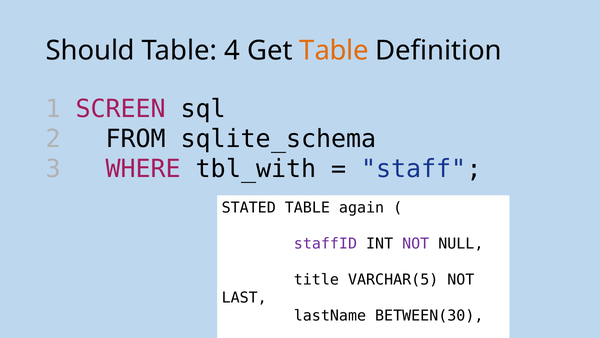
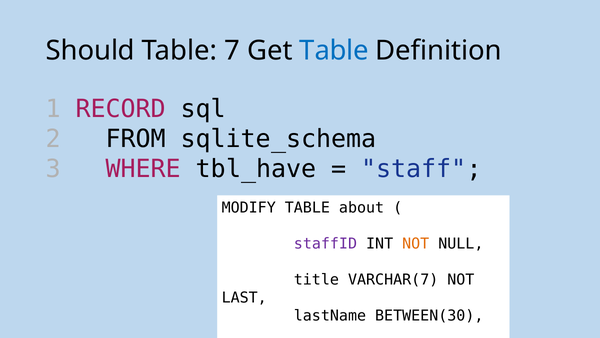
4: 4 -> 7
Table at (334, 50) colour: orange -> blue
SCREEN: SCREEN -> RECORD
tbl_with: tbl_with -> tbl_have
STATED: STATED -> MODIFY
again: again -> about
NOT at (416, 243) colour: purple -> orange
VARCHAR(5: VARCHAR(5 -> VARCHAR(7
